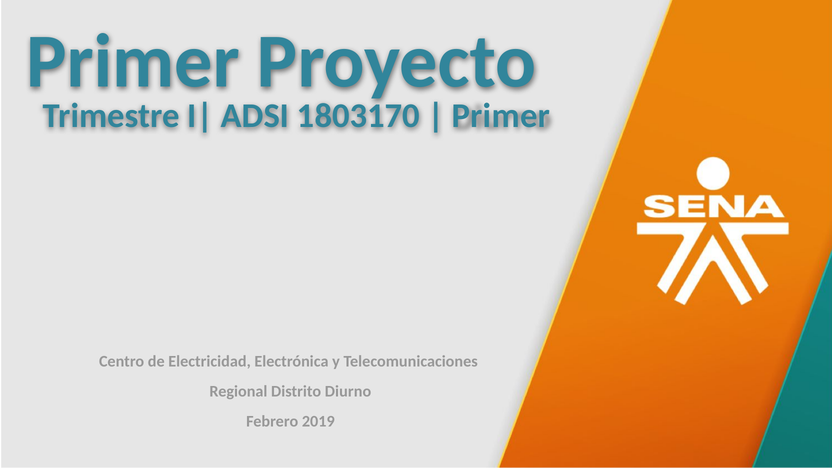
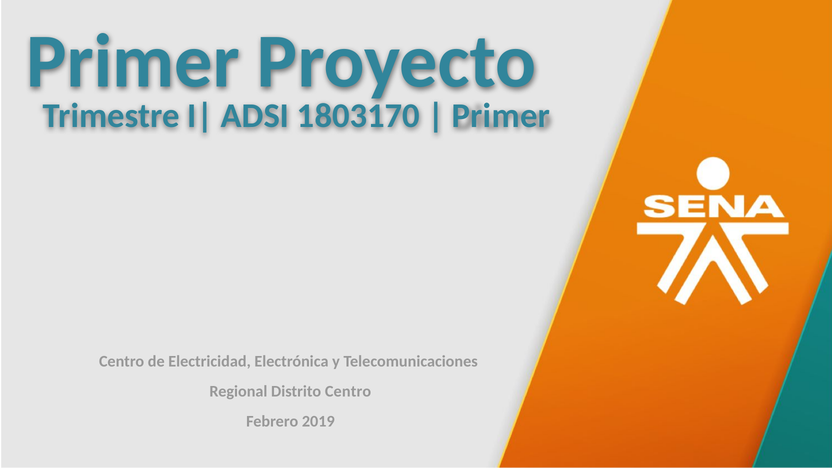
Distrito Diurno: Diurno -> Centro
